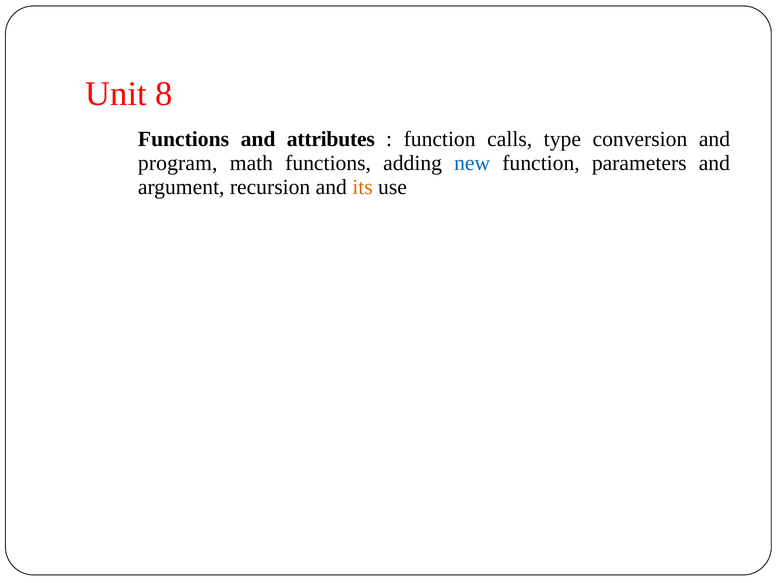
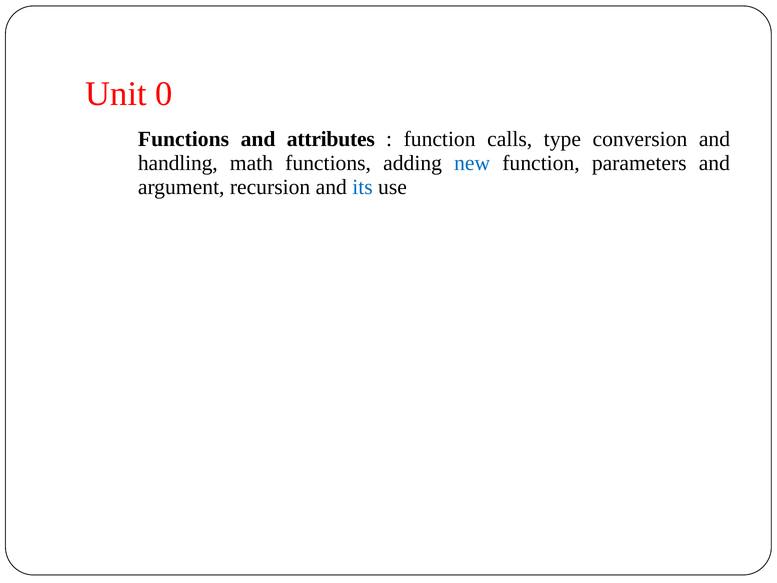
8: 8 -> 0
program: program -> handling
its colour: orange -> blue
